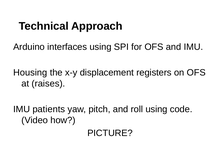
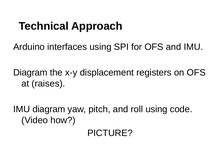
Housing at (30, 73): Housing -> Diagram
patients at (49, 109): patients -> diagram
